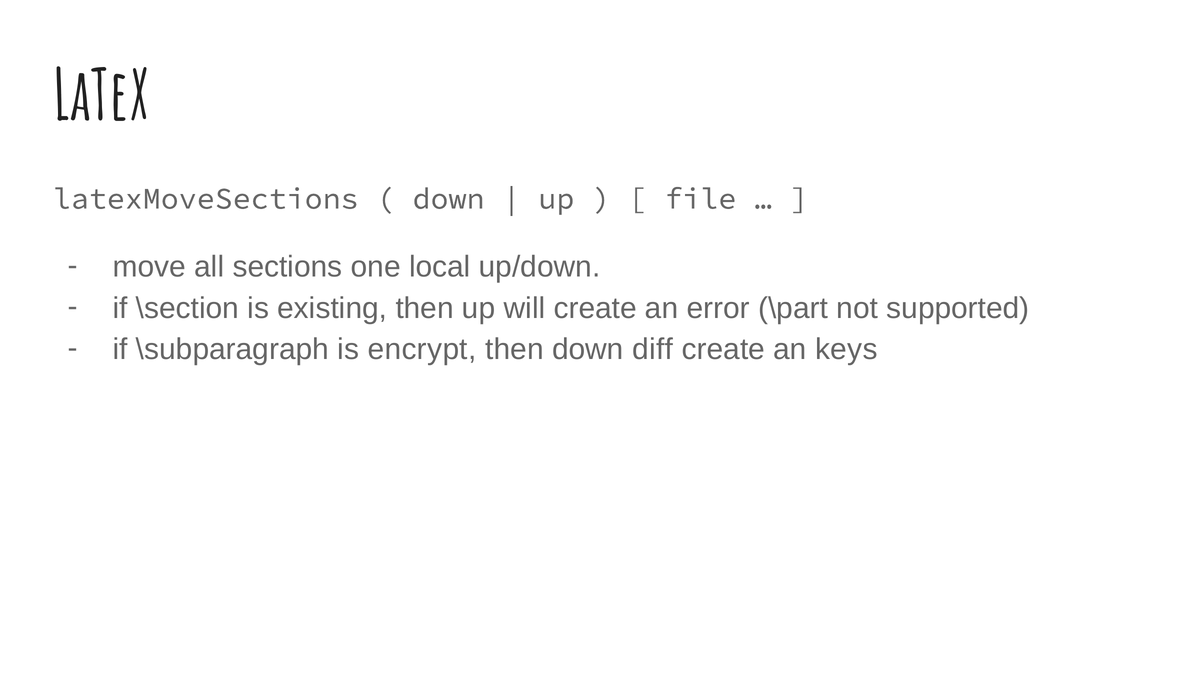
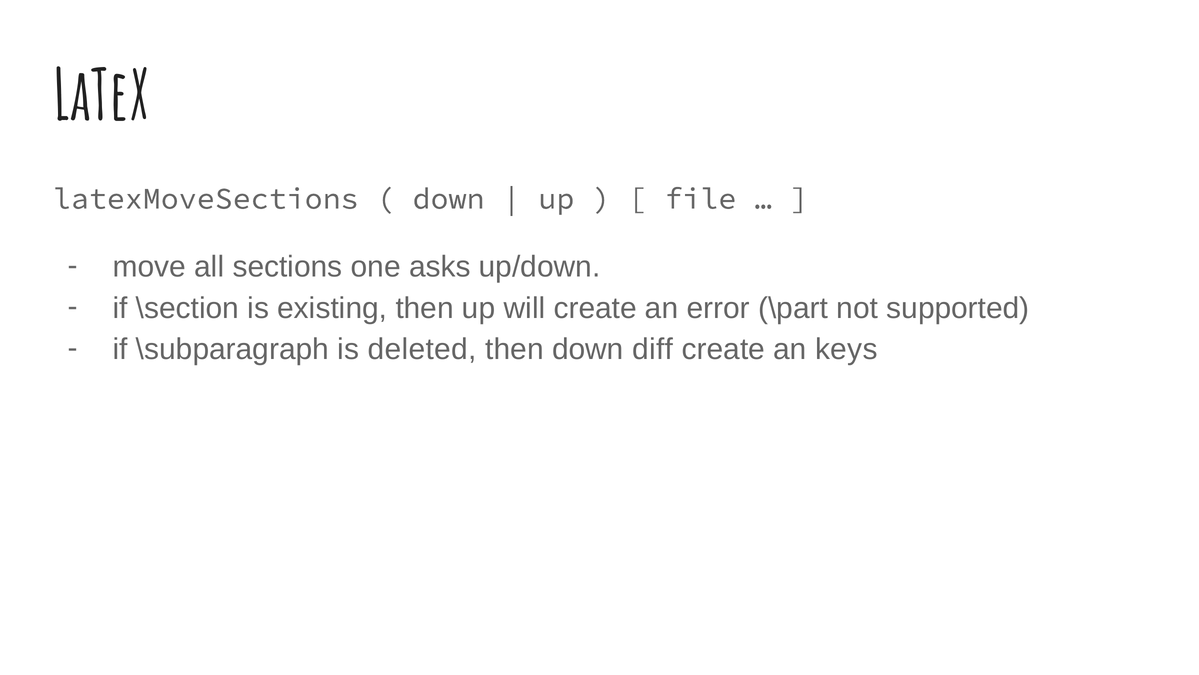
local: local -> asks
encrypt: encrypt -> deleted
